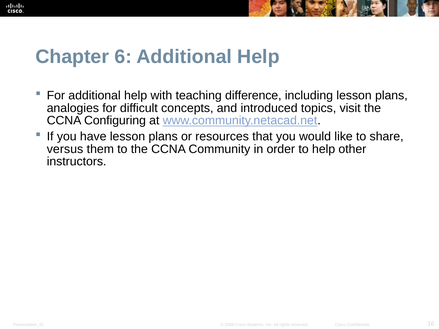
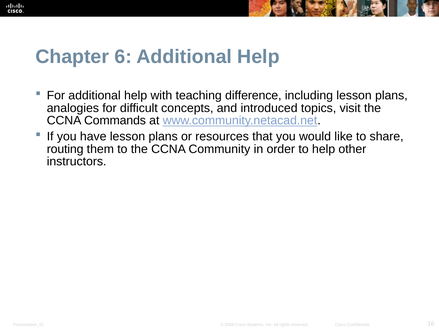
Configuring: Configuring -> Commands
versus: versus -> routing
